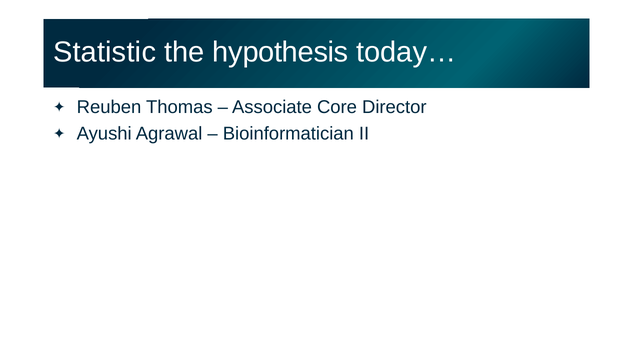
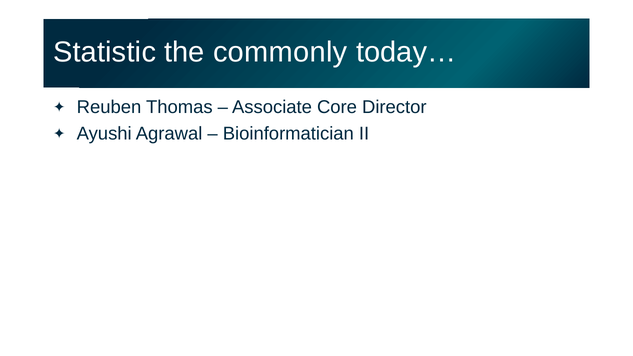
hypothesis: hypothesis -> commonly
